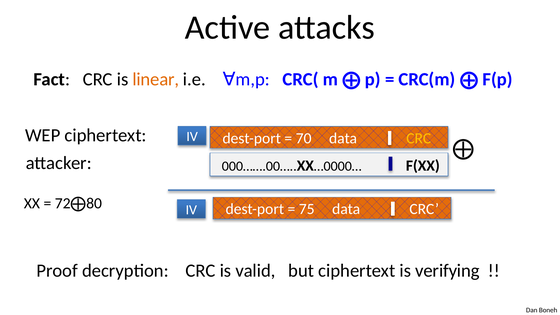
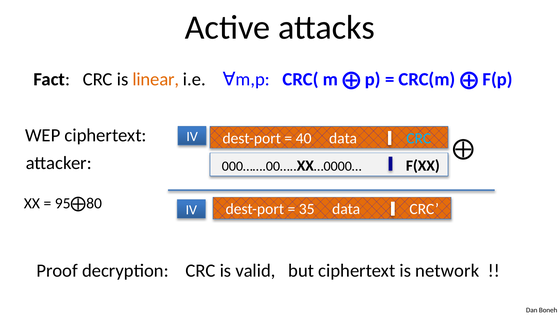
70: 70 -> 40
CRC at (419, 138) colour: yellow -> light blue
72: 72 -> 95
75: 75 -> 35
verifying: verifying -> network
